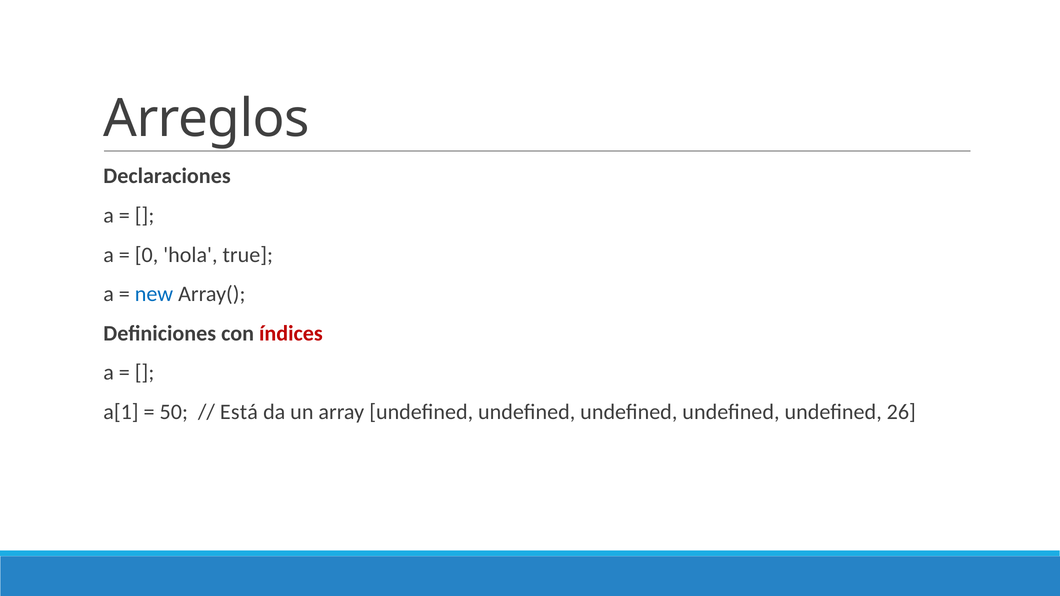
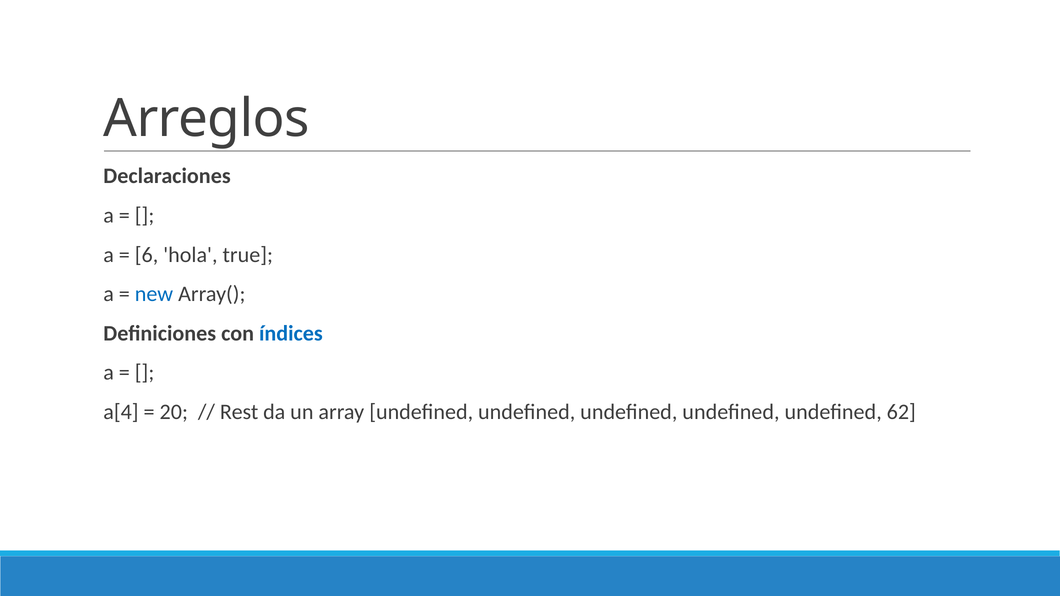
0: 0 -> 6
índices colour: red -> blue
a[1: a[1 -> a[4
50: 50 -> 20
Está: Está -> Rest
26: 26 -> 62
